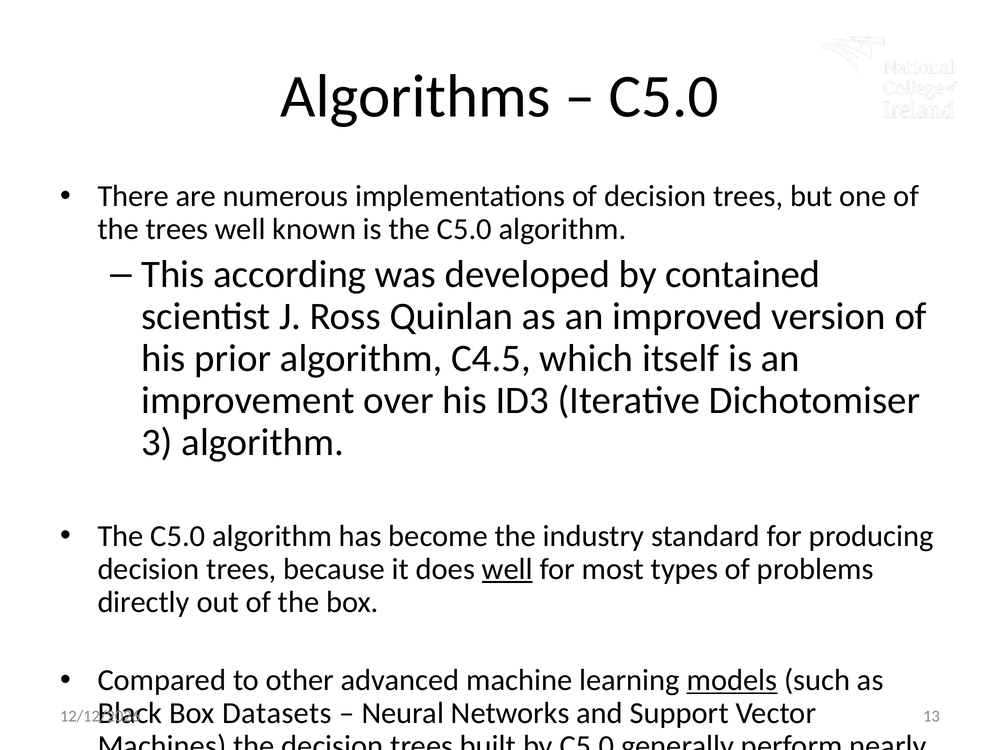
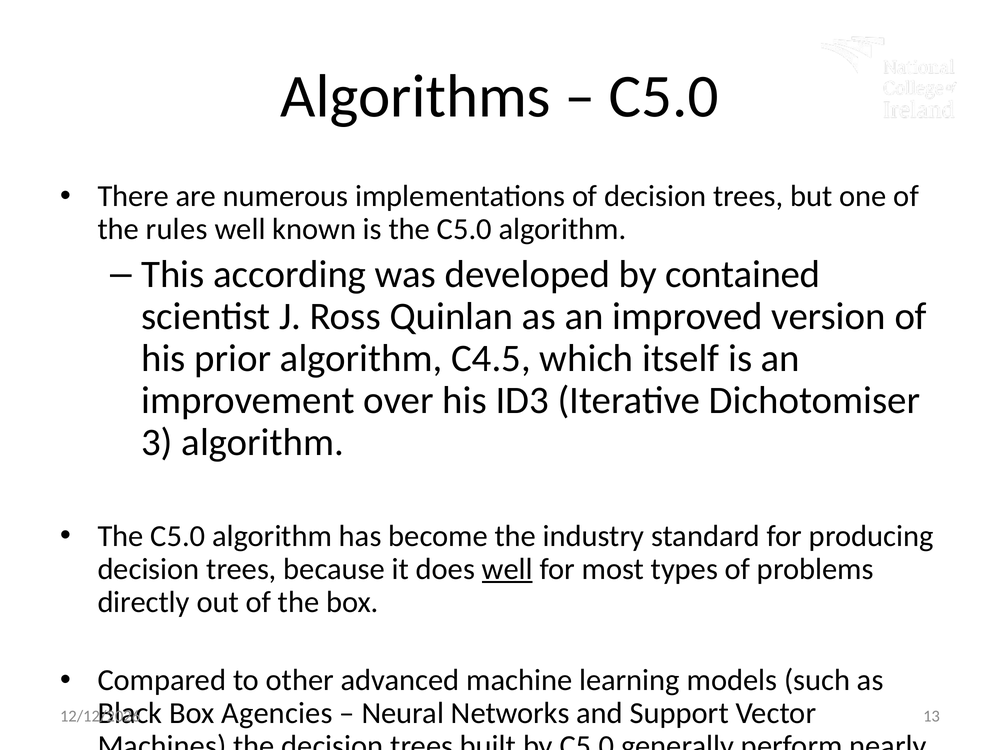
the trees: trees -> rules
models underline: present -> none
Datasets: Datasets -> Agencies
